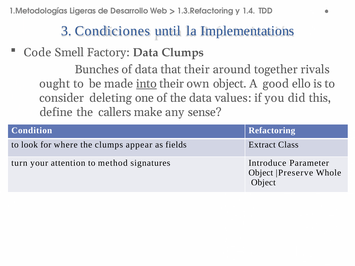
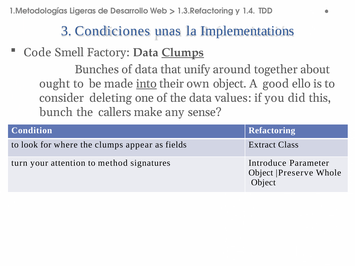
until: until -> unas
Clumps at (183, 53) underline: none -> present
that their: their -> unify
rivals: rivals -> about
define: define -> bunch
